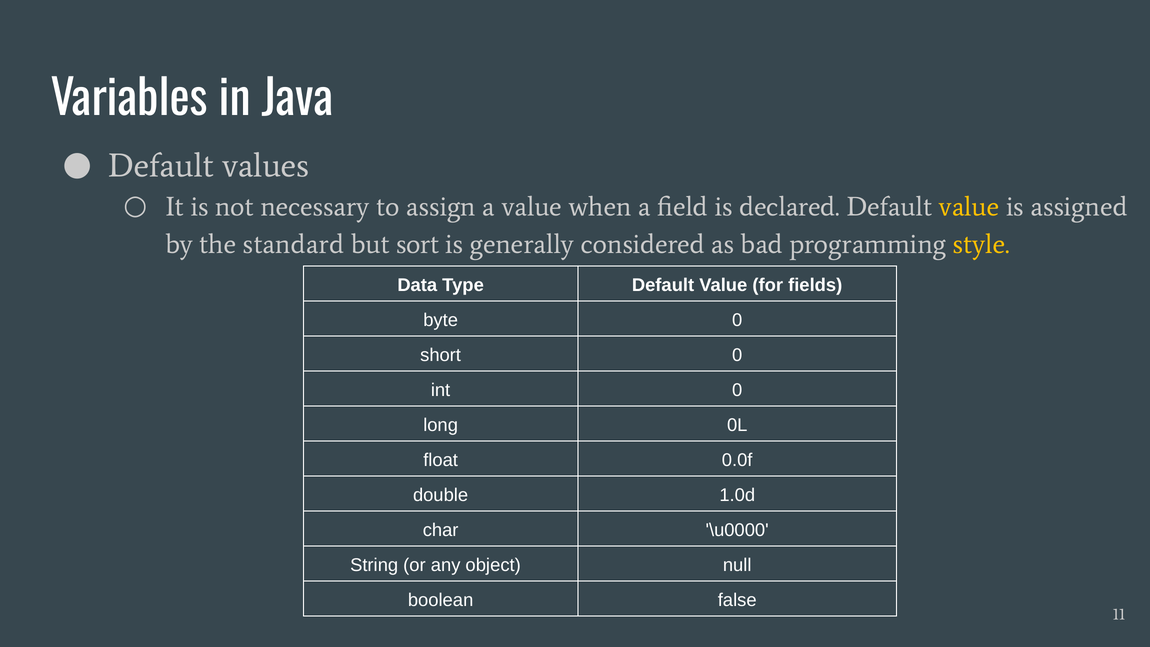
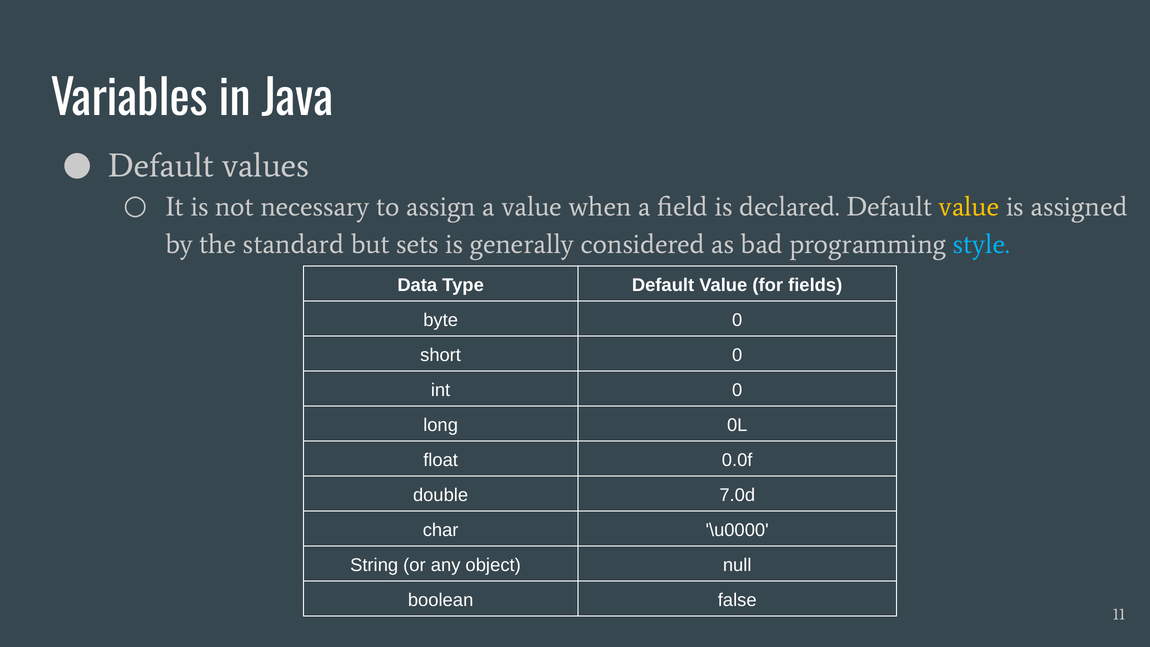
sort: sort -> sets
style colour: yellow -> light blue
1.0d: 1.0d -> 7.0d
